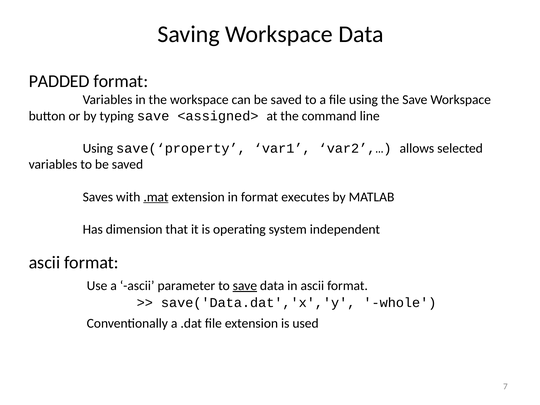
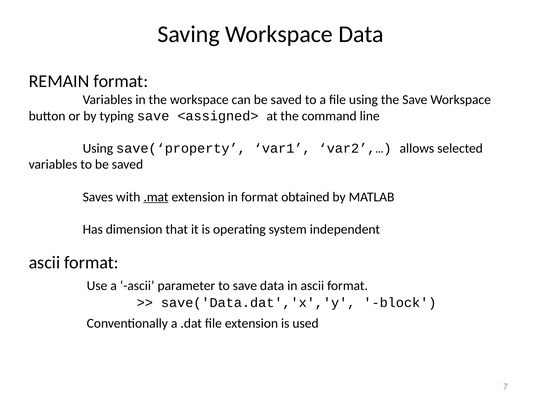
PADDED: PADDED -> REMAIN
executes: executes -> obtained
save at (245, 286) underline: present -> none
whole: whole -> block
